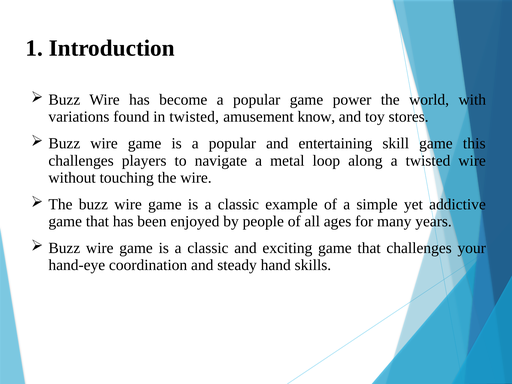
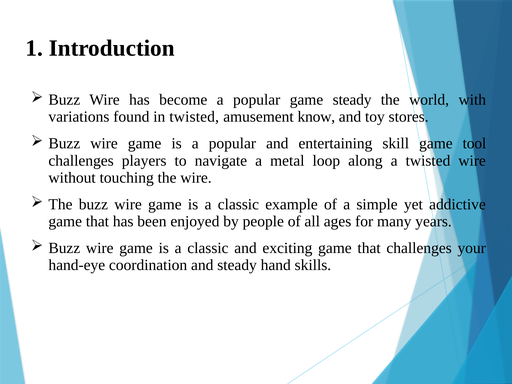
game power: power -> steady
this: this -> tool
